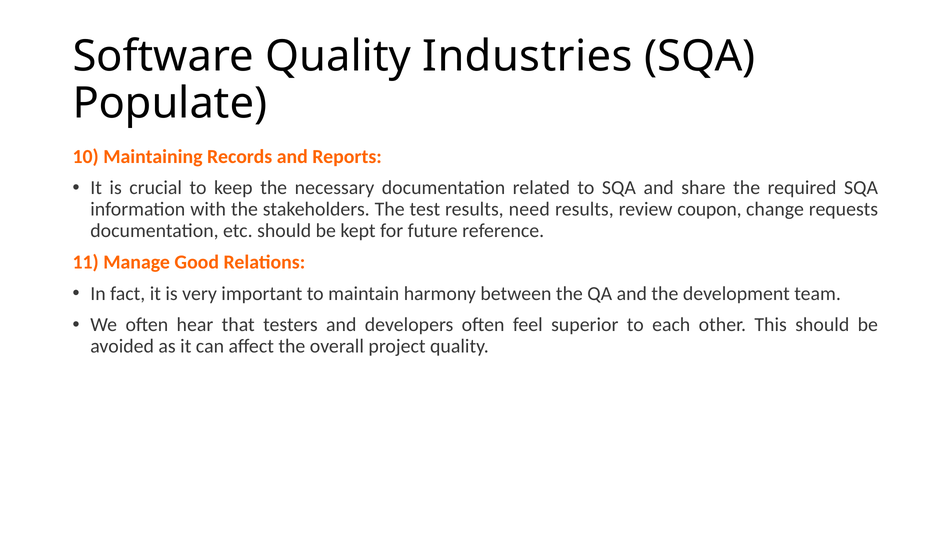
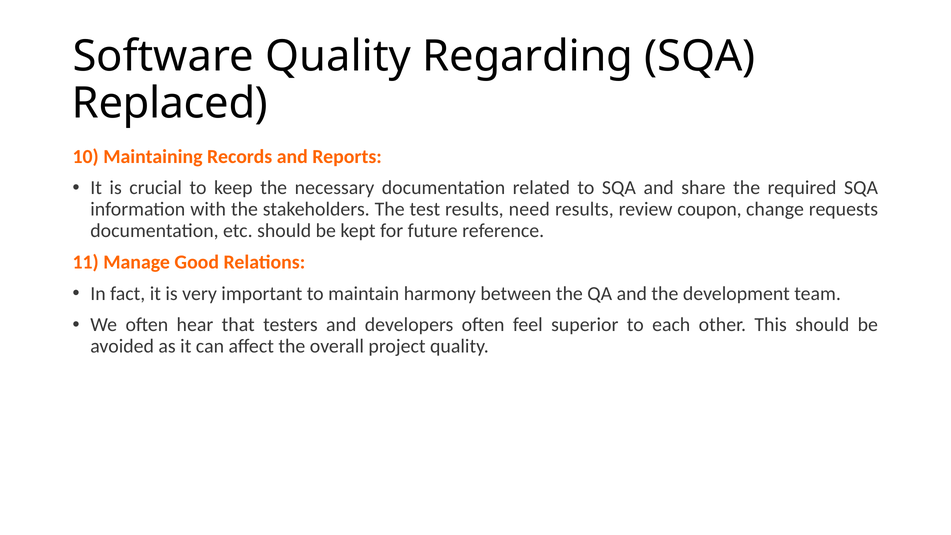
Industries: Industries -> Regarding
Populate: Populate -> Replaced
